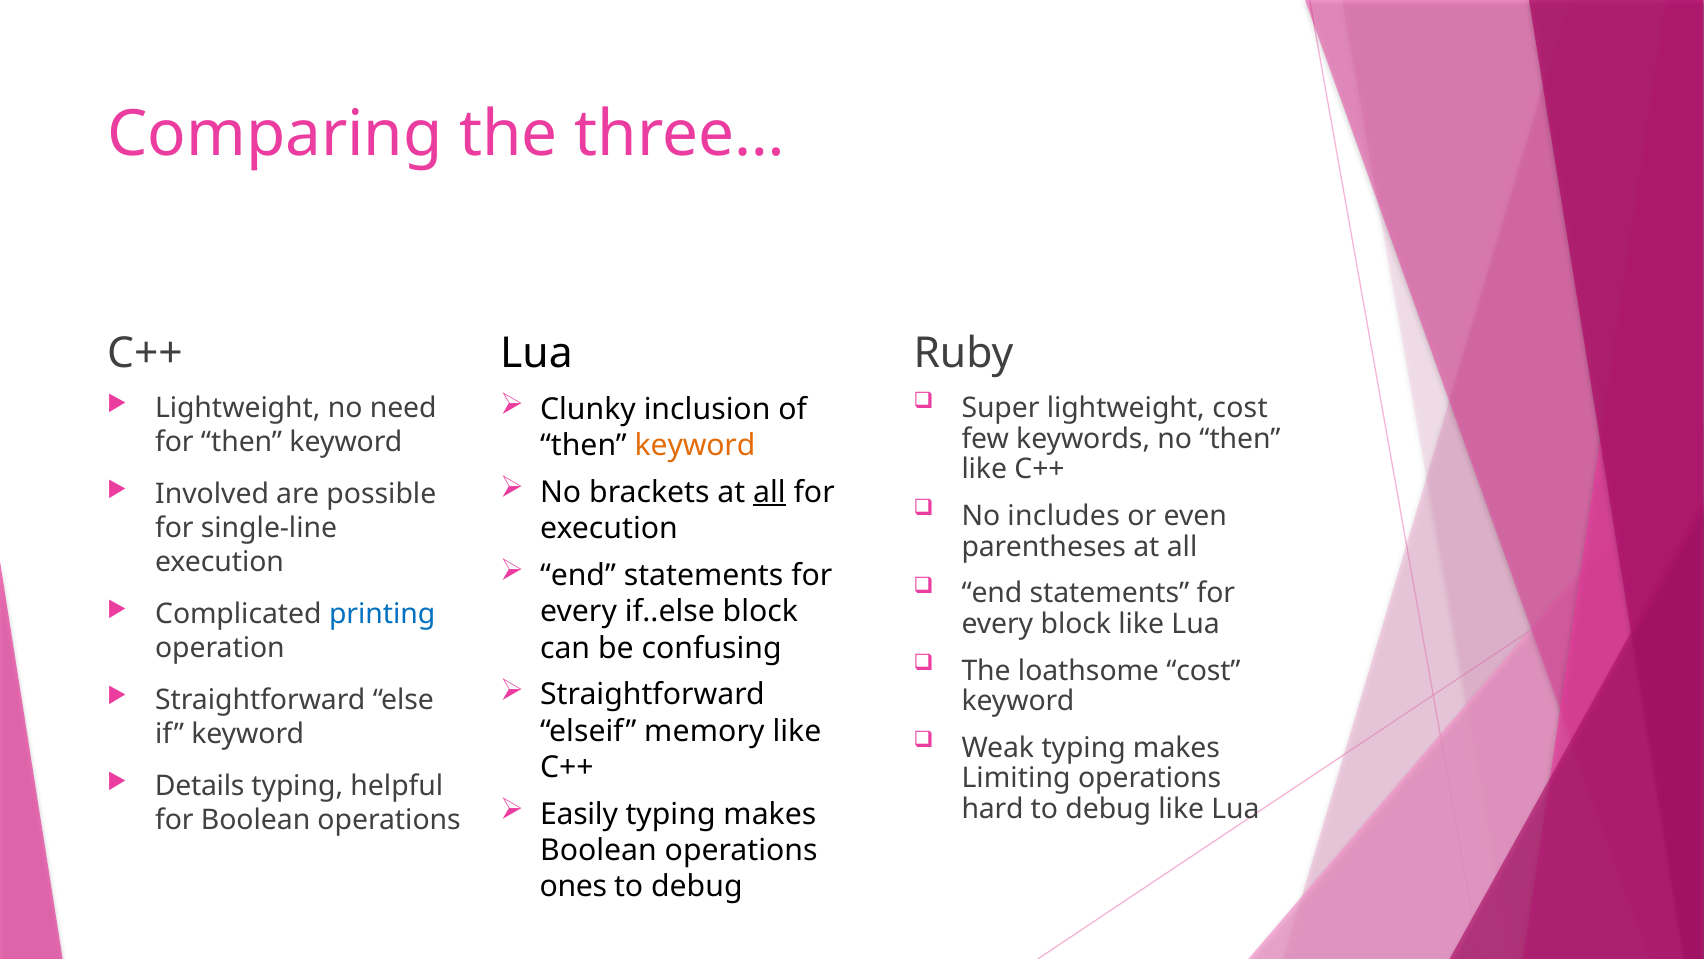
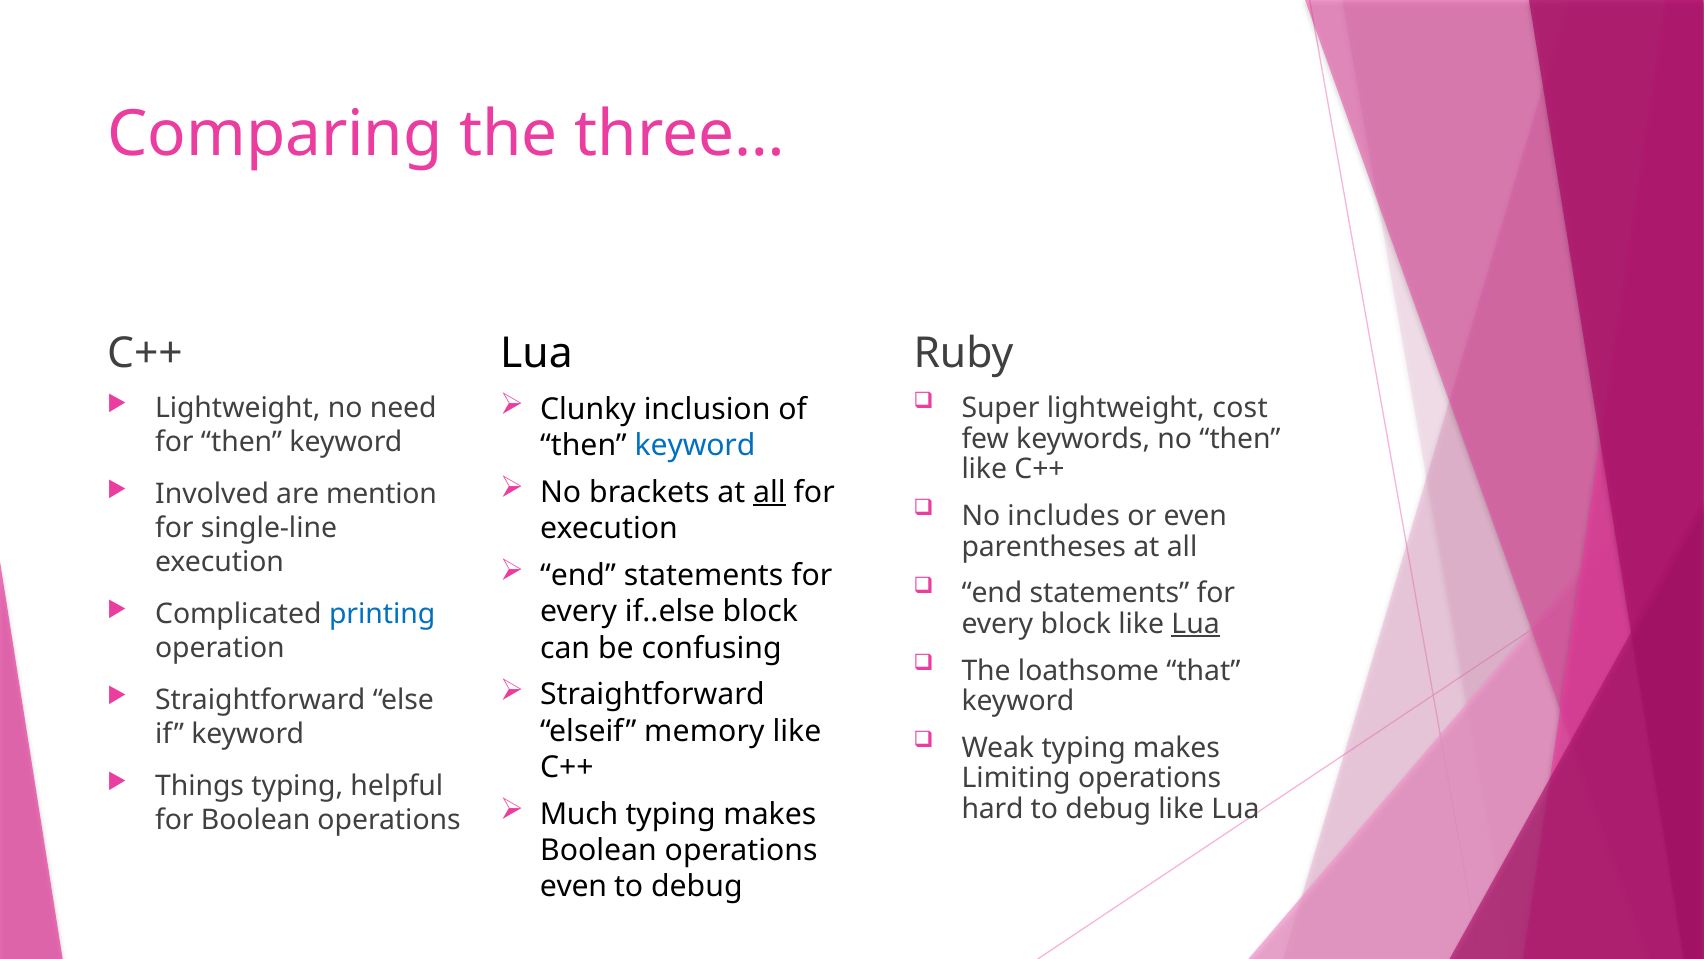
keyword at (695, 445) colour: orange -> blue
possible: possible -> mention
Lua at (1196, 624) underline: none -> present
loathsome cost: cost -> that
Details: Details -> Things
Easily: Easily -> Much
ones at (573, 886): ones -> even
